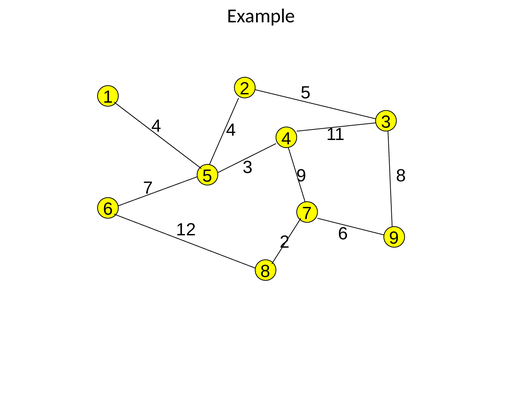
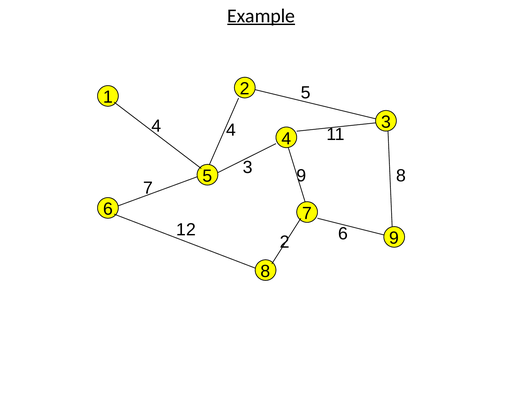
Example underline: none -> present
